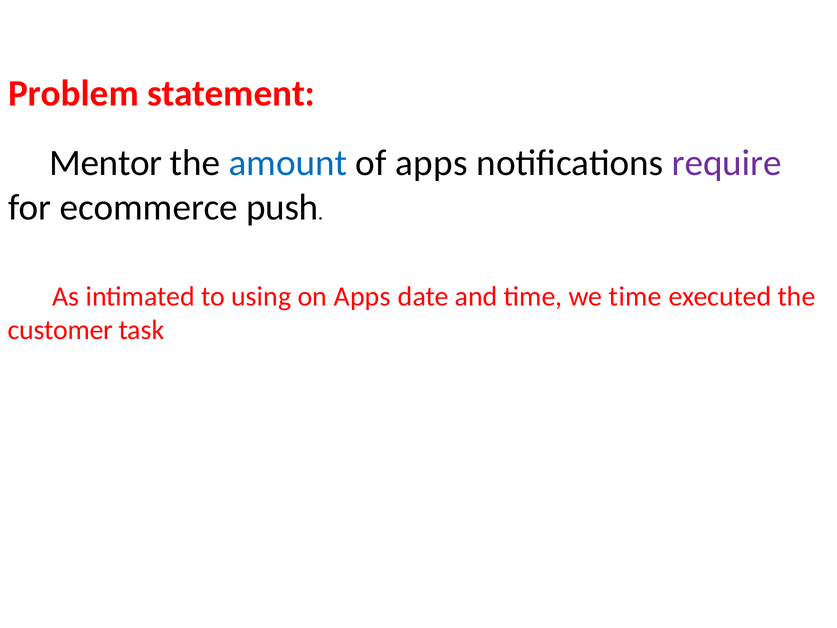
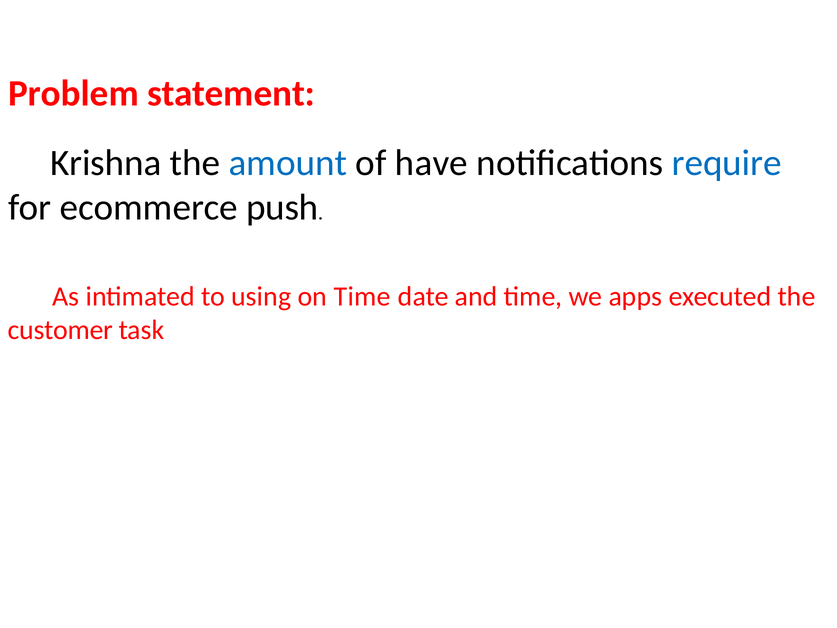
Mentor: Mentor -> Krishna
of apps: apps -> have
require colour: purple -> blue
on Apps: Apps -> Time
we time: time -> apps
